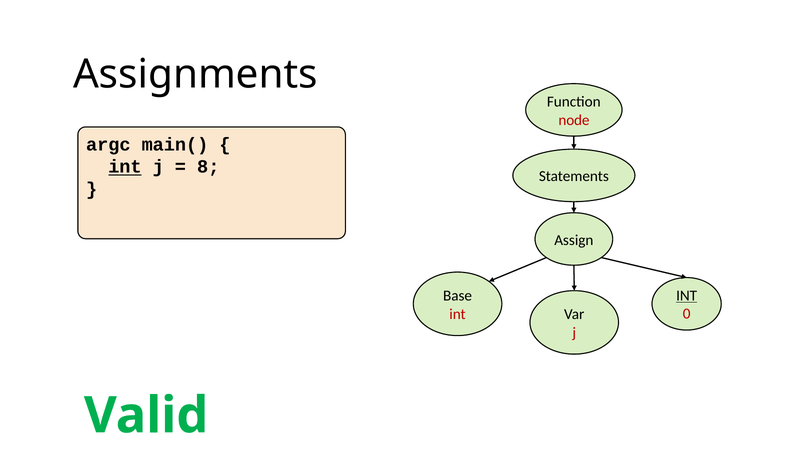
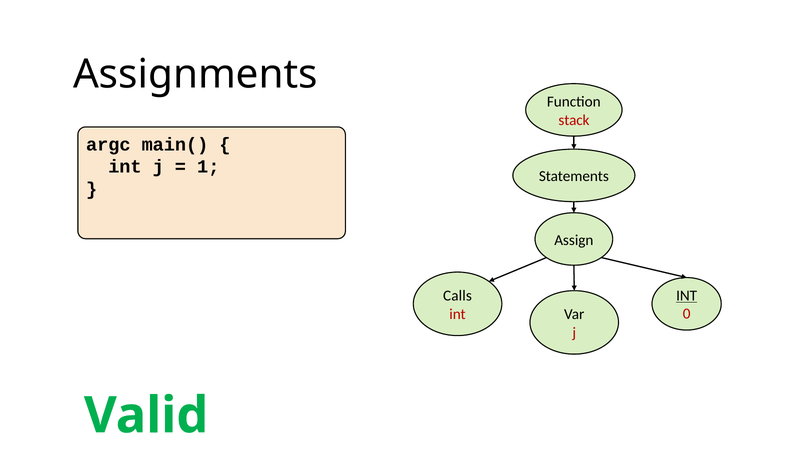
node: node -> stack
int at (125, 167) underline: present -> none
8: 8 -> 1
Base: Base -> Calls
